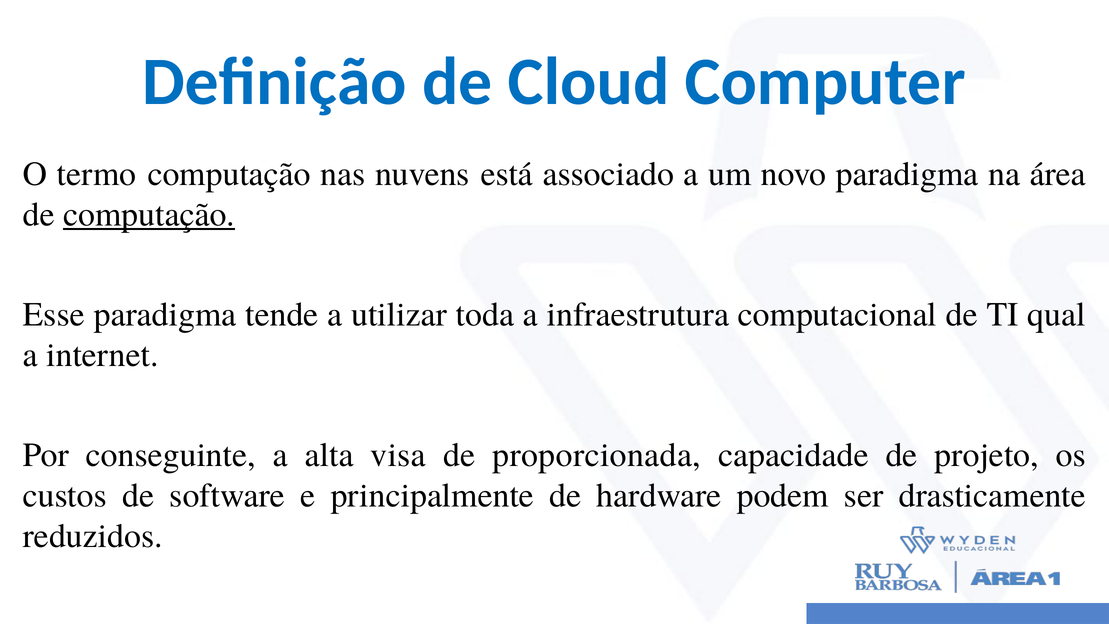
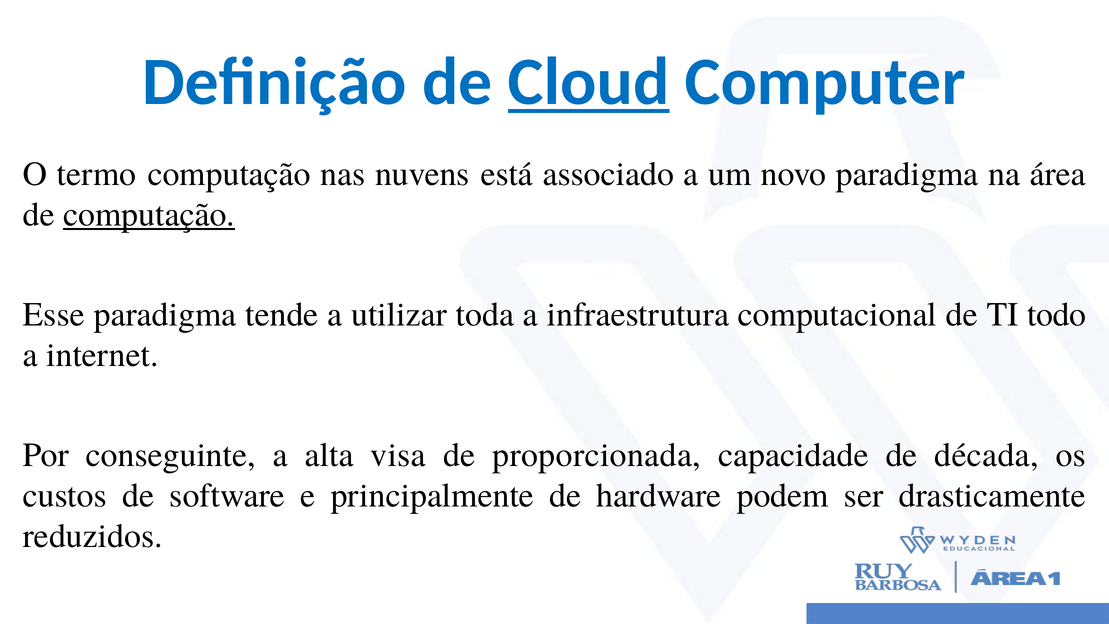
Cloud underline: none -> present
qual: qual -> todo
projeto: projeto -> década
